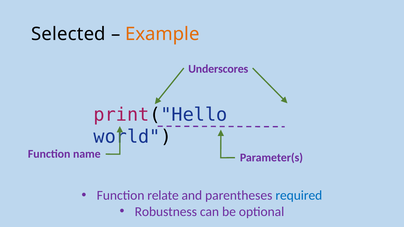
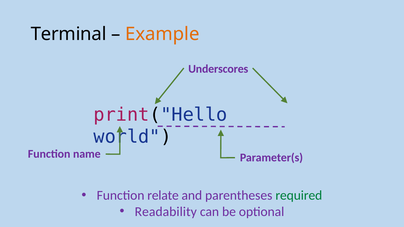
Selected: Selected -> Terminal
required colour: blue -> green
Robustness: Robustness -> Readability
